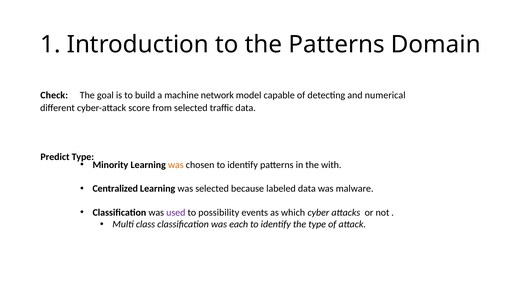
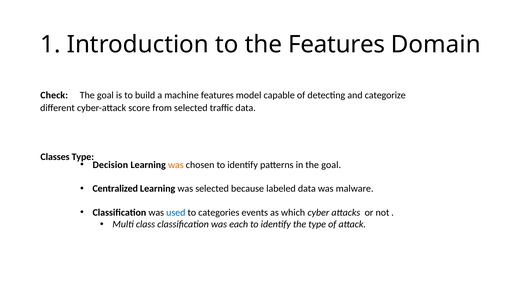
the Patterns: Patterns -> Features
machine network: network -> features
numerical: numerical -> categorize
Predict: Predict -> Classes
Minority: Minority -> Decision
in the with: with -> goal
used colour: purple -> blue
possibility: possibility -> categories
